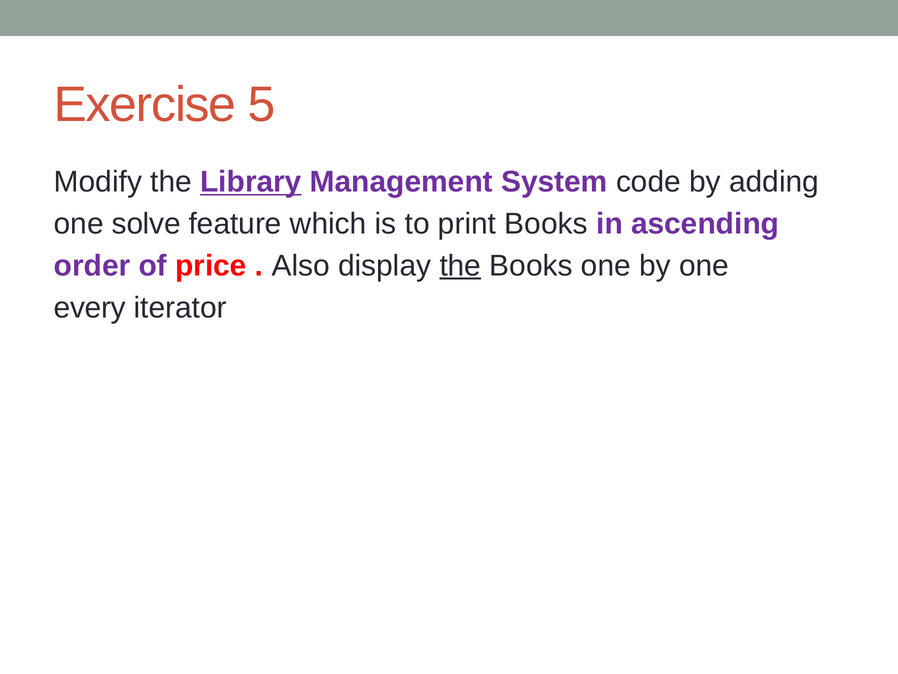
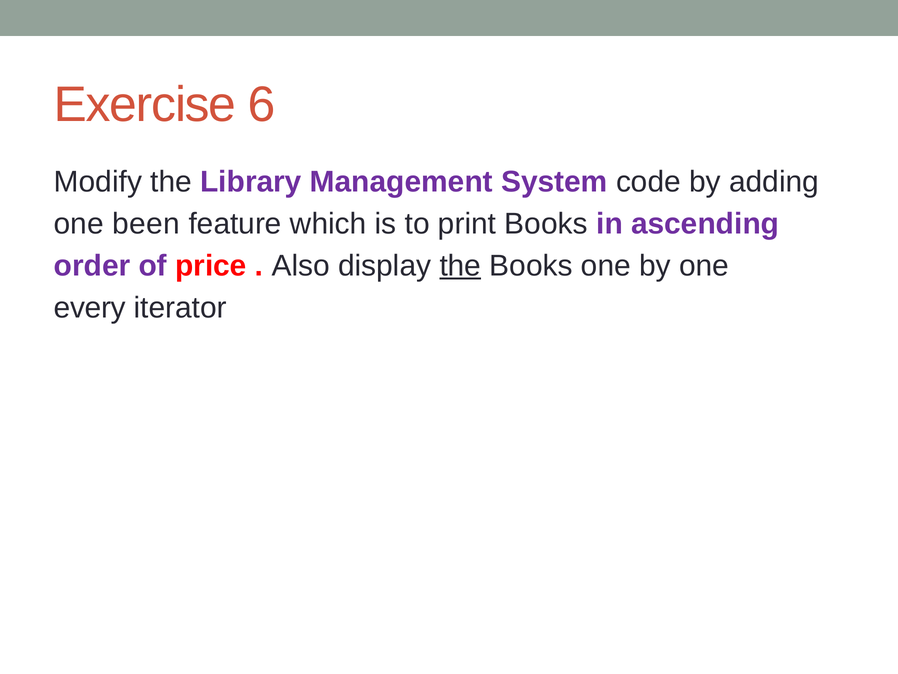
5: 5 -> 6
Library underline: present -> none
solve: solve -> been
